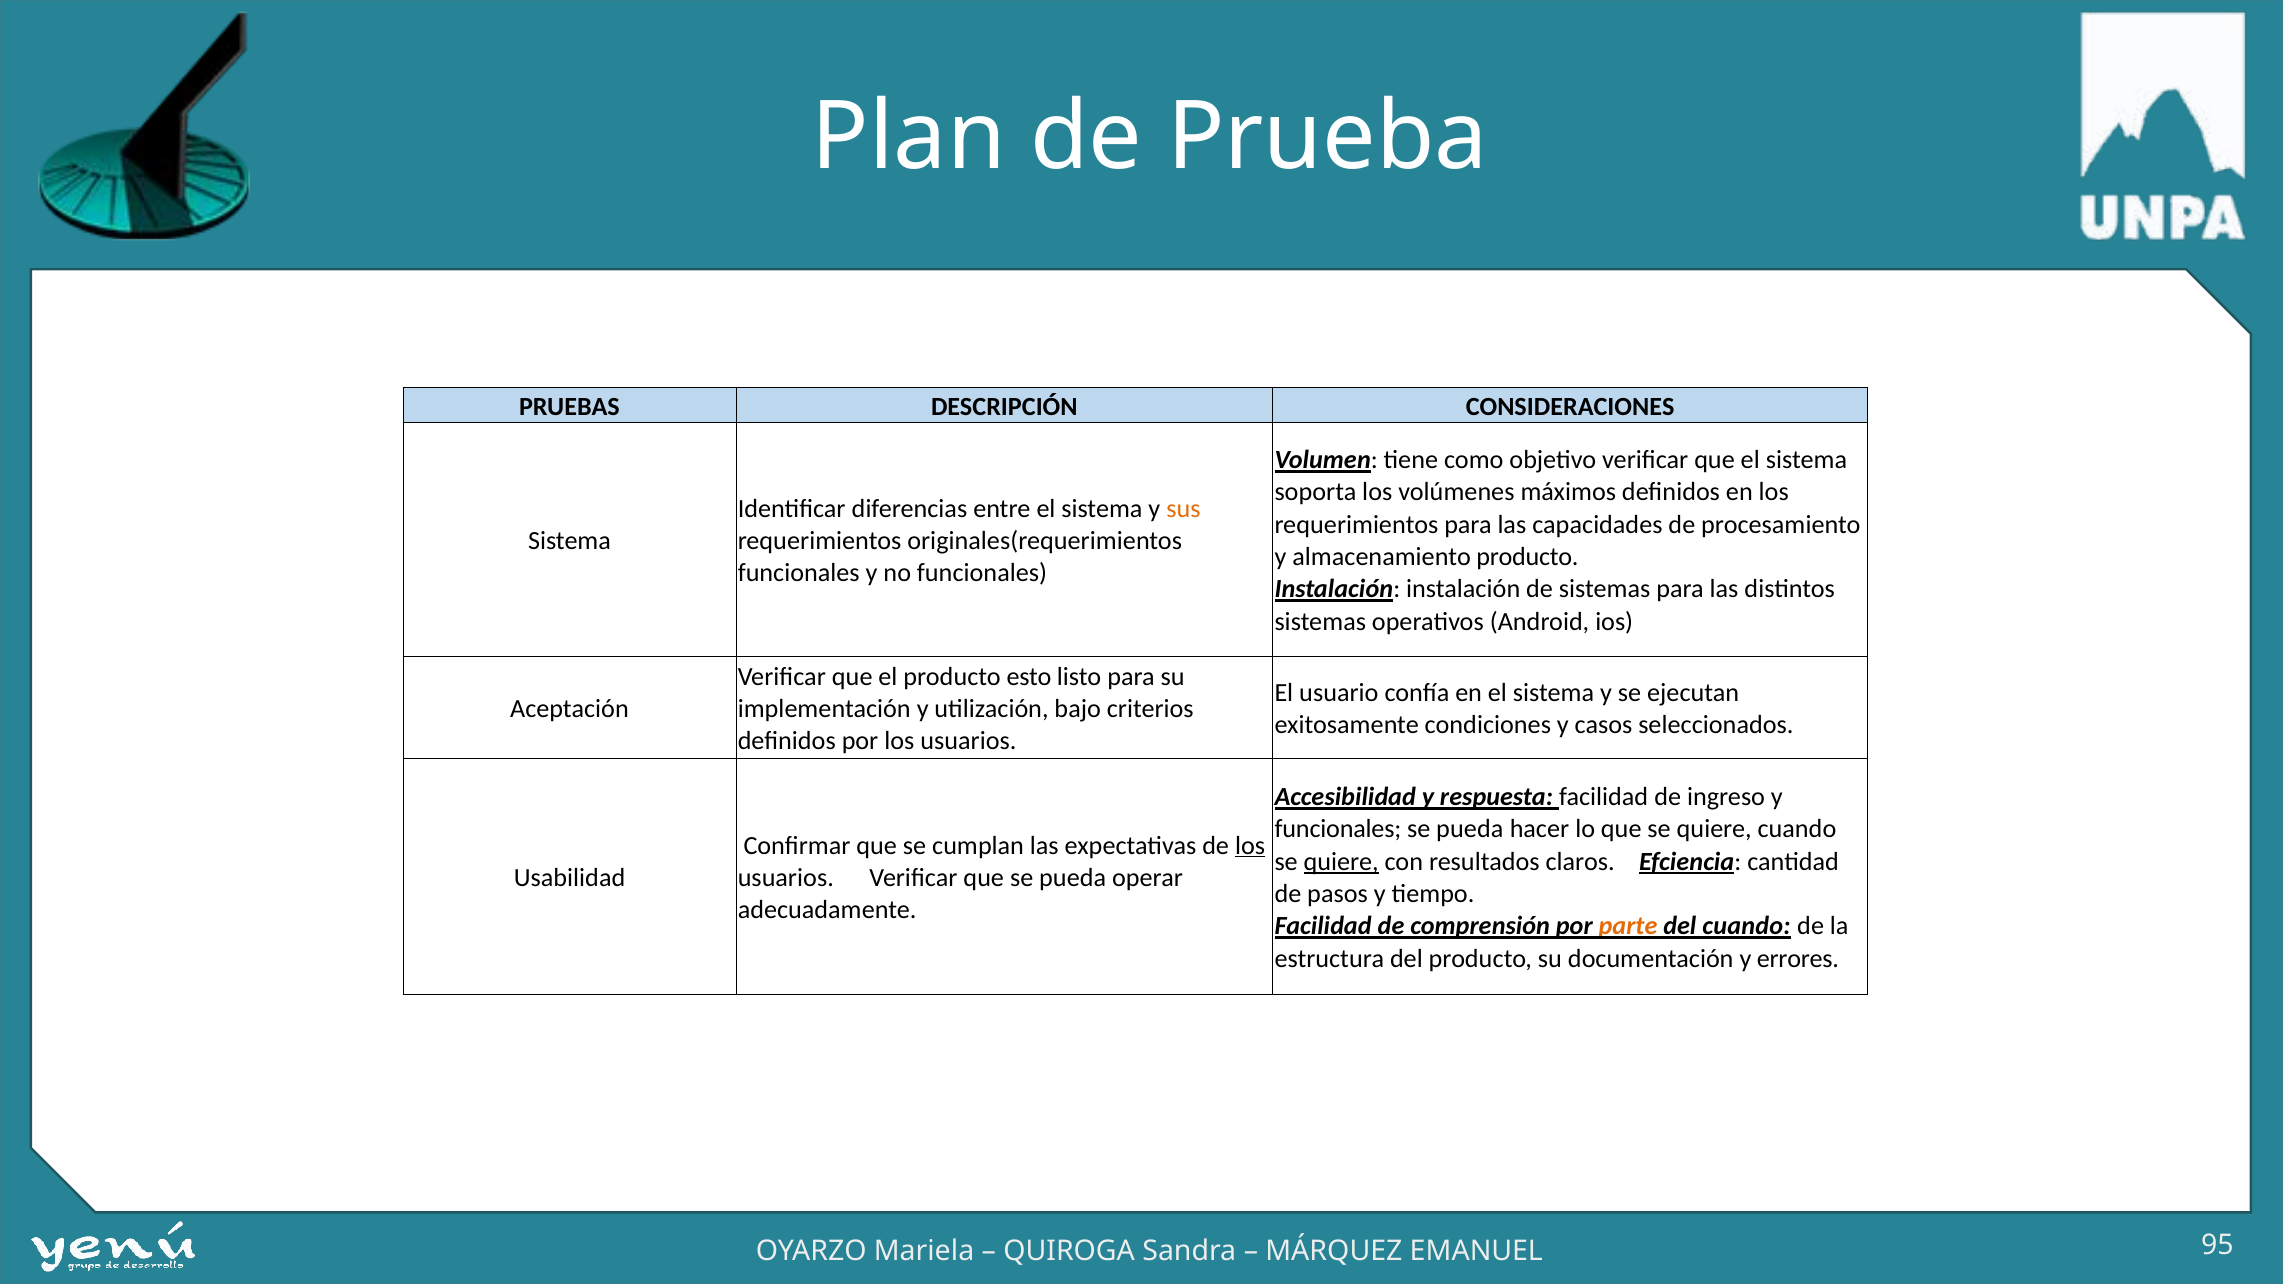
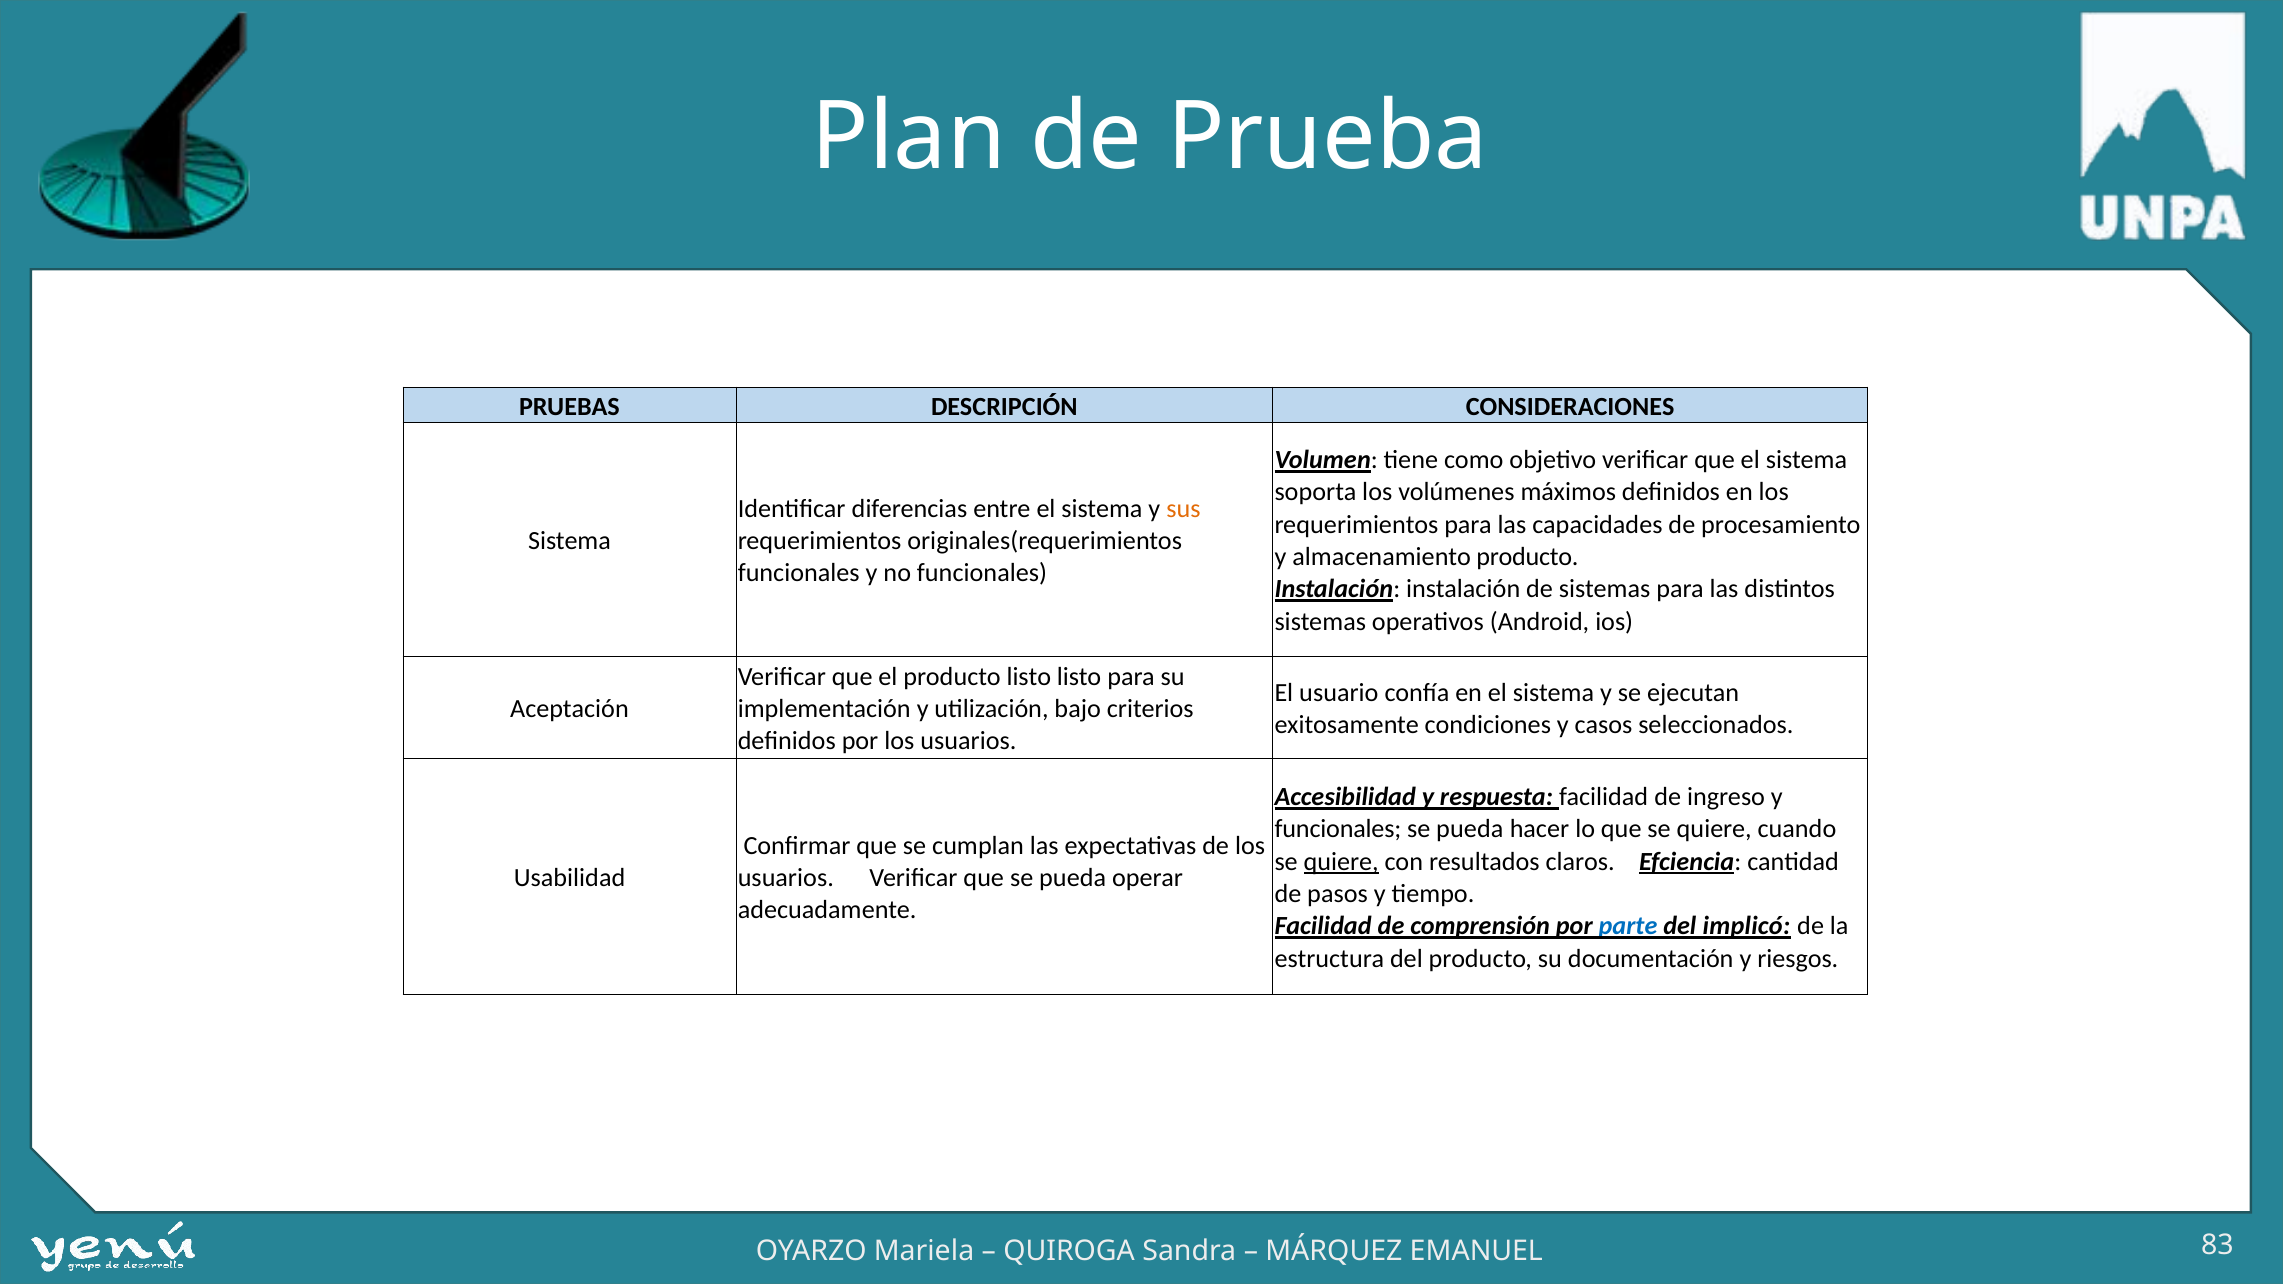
producto esto: esto -> listo
los at (1250, 846) underline: present -> none
parte colour: orange -> blue
del cuando: cuando -> implicó
errores: errores -> riesgos
95: 95 -> 83
